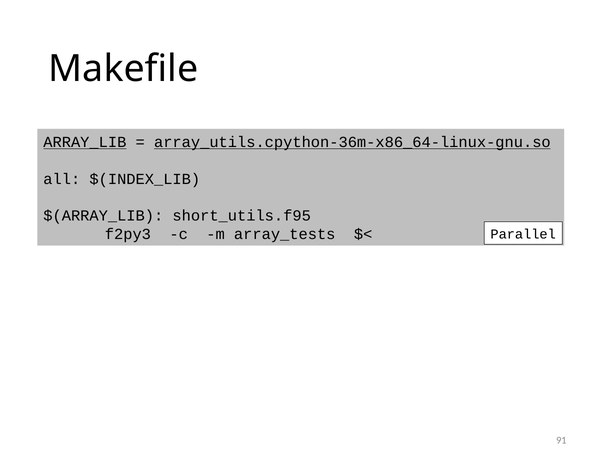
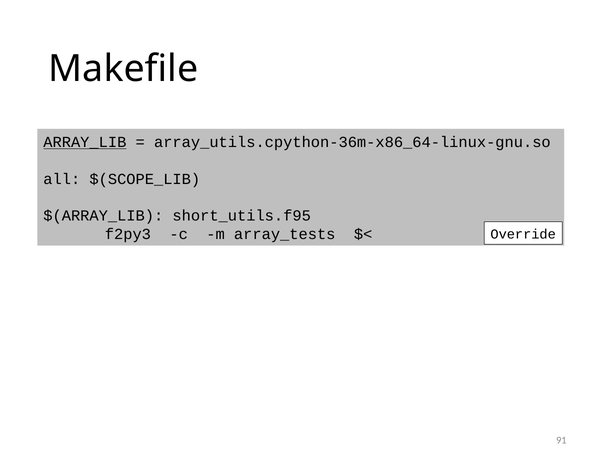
array_utils.cpython-36m-x86_64-linux-gnu.so underline: present -> none
$(INDEX_LIB: $(INDEX_LIB -> $(SCOPE_LIB
Parallel: Parallel -> Override
